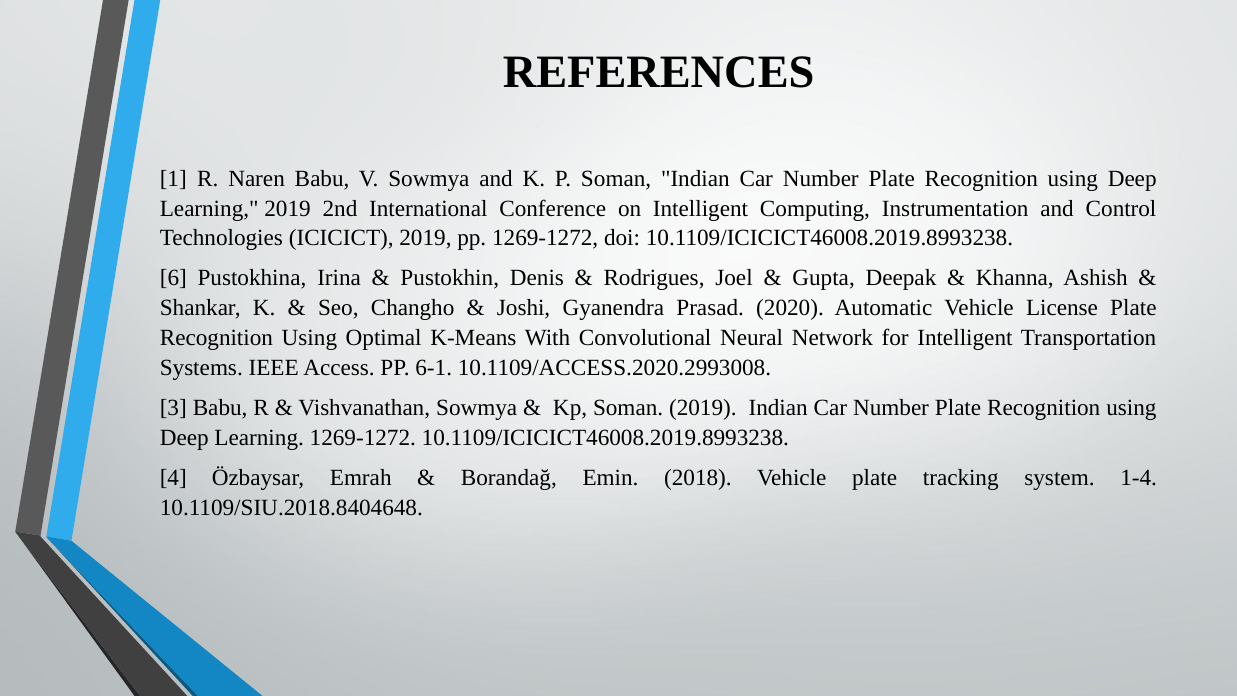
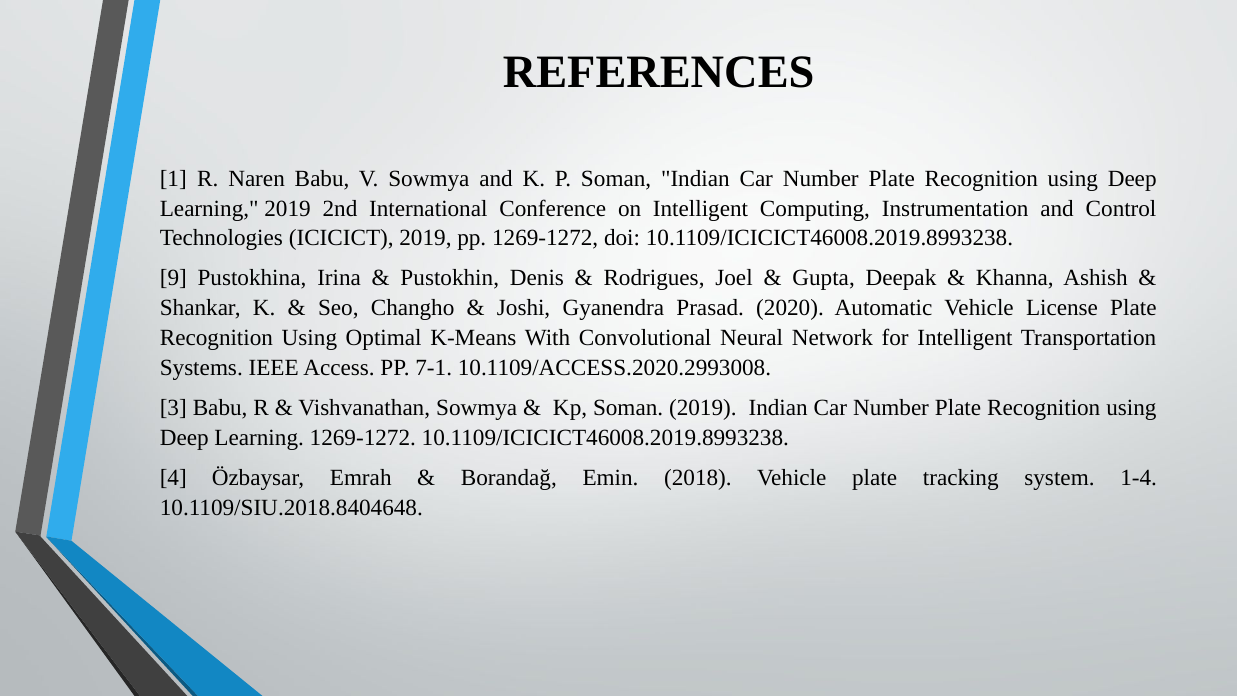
6: 6 -> 9
6-1: 6-1 -> 7-1
